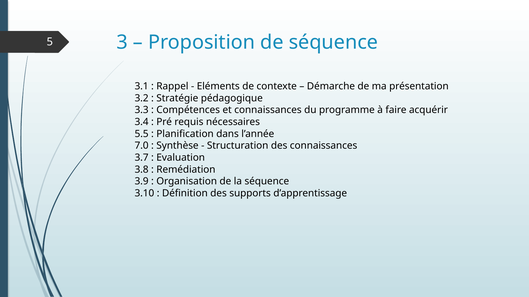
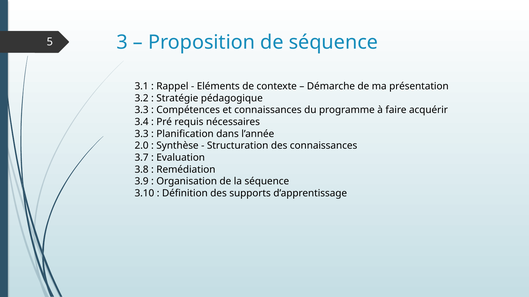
5.5 at (142, 134): 5.5 -> 3.3
7.0: 7.0 -> 2.0
